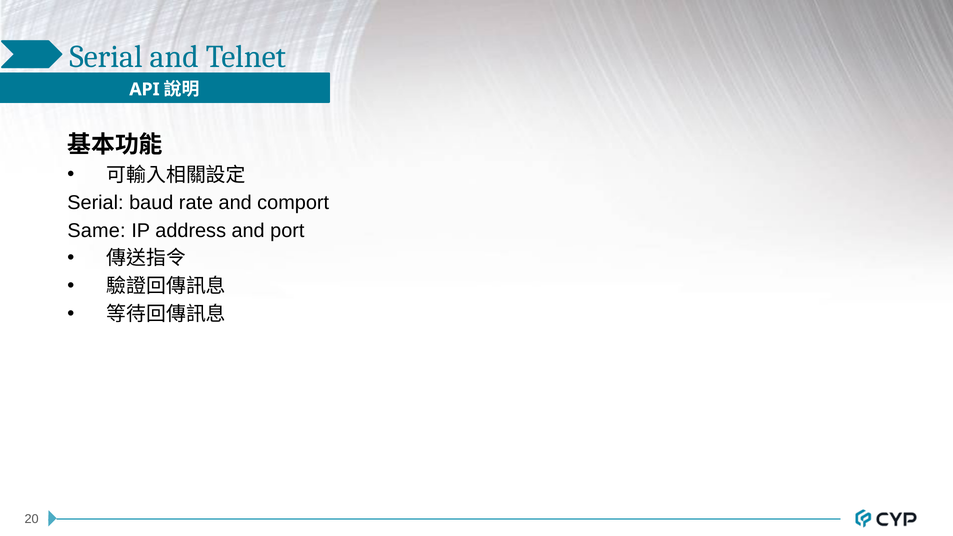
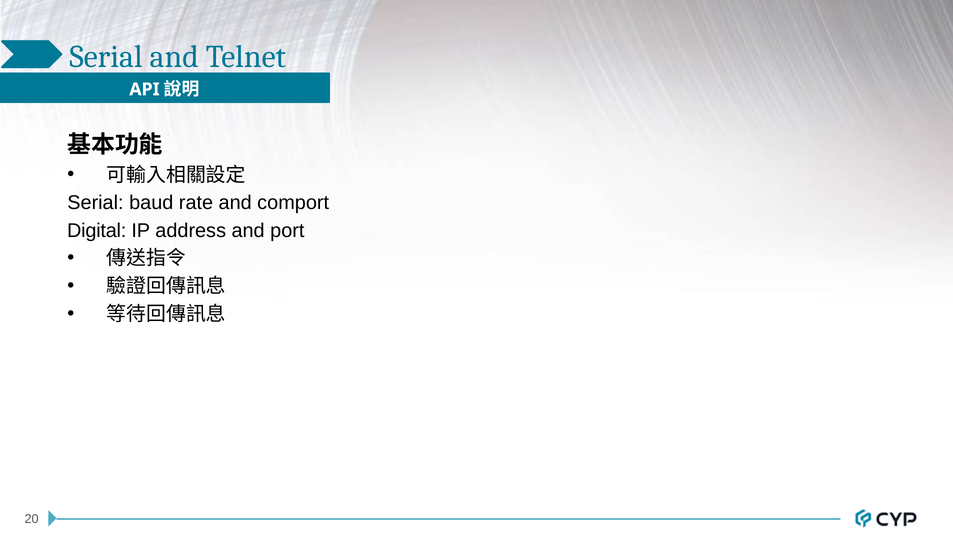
Same: Same -> Digital
